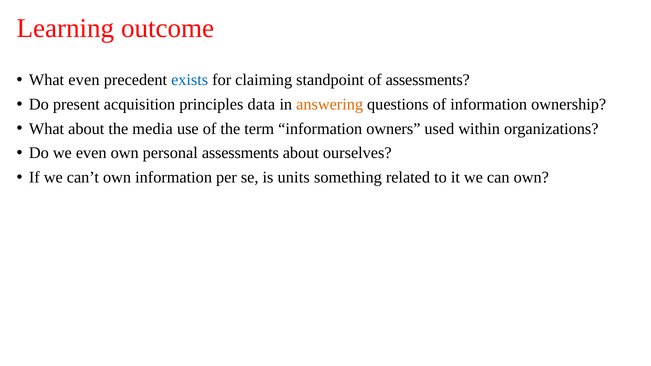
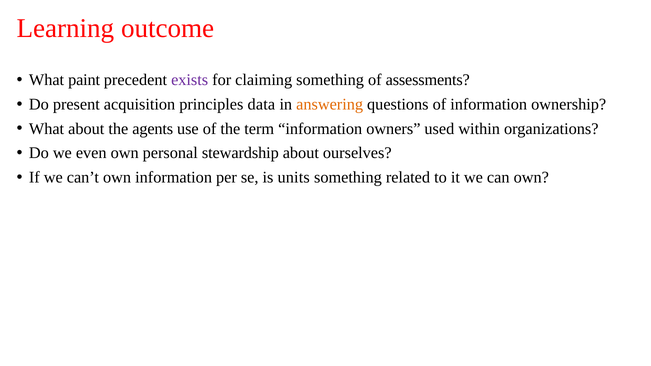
What even: even -> paint
exists colour: blue -> purple
claiming standpoint: standpoint -> something
media: media -> agents
personal assessments: assessments -> stewardship
